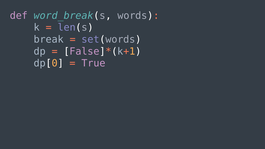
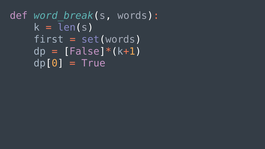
break at (49, 39): break -> first
